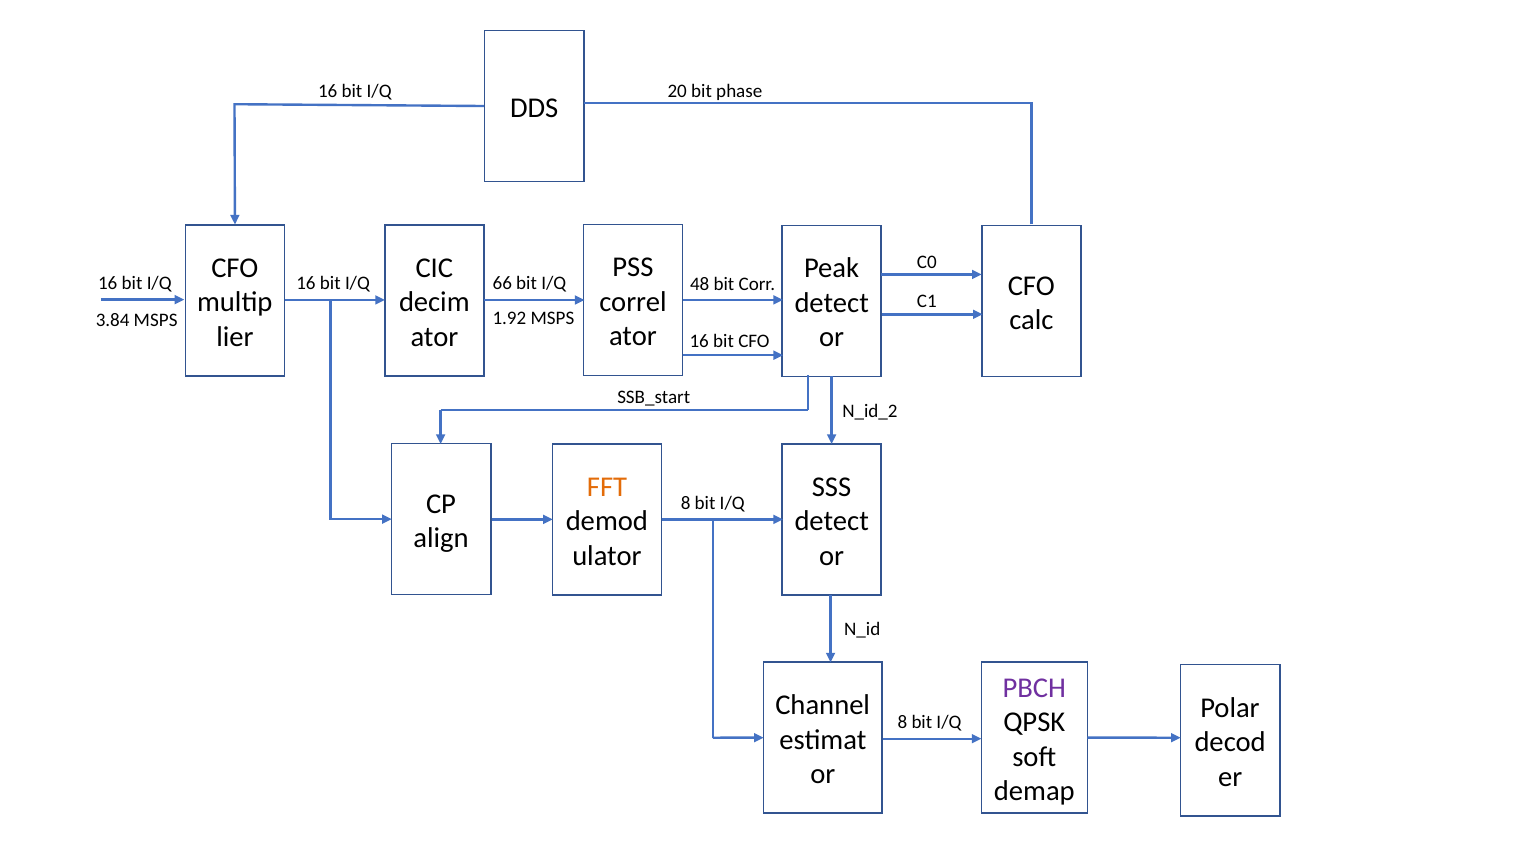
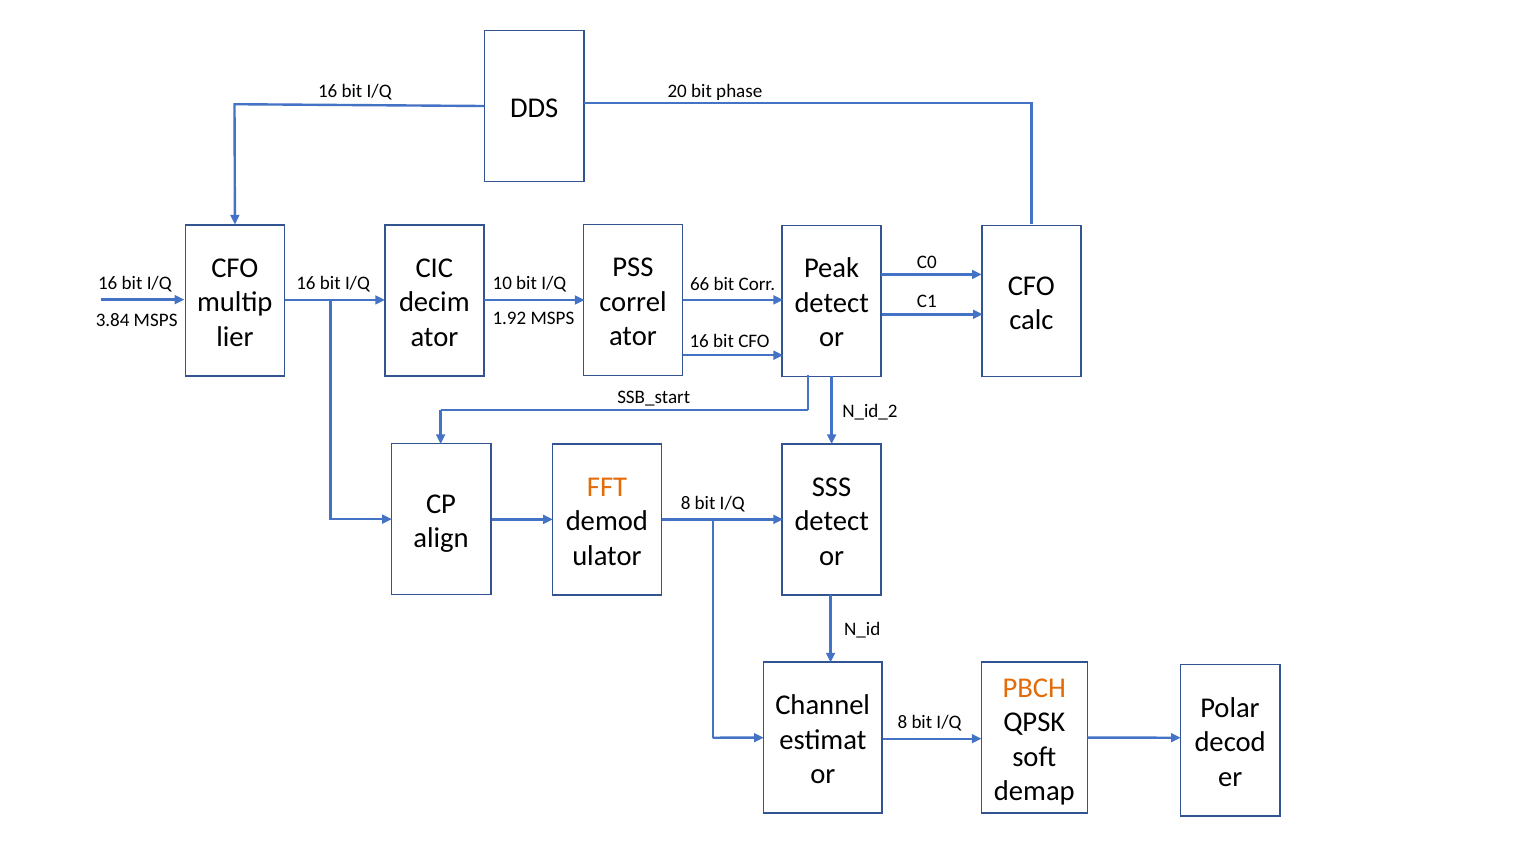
66: 66 -> 10
48: 48 -> 66
PBCH colour: purple -> orange
